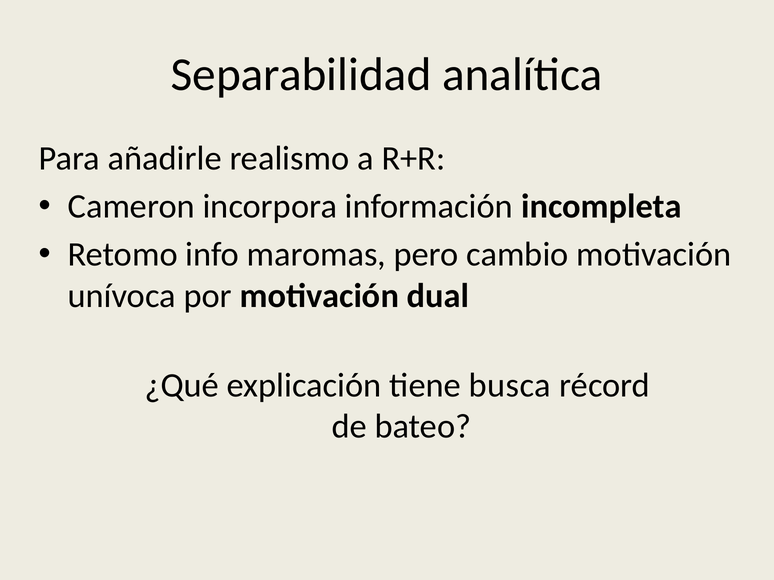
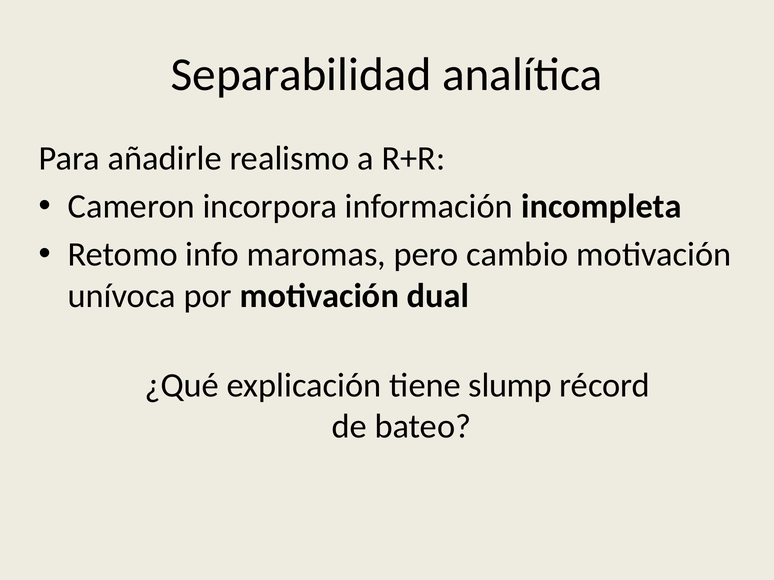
busca: busca -> slump
